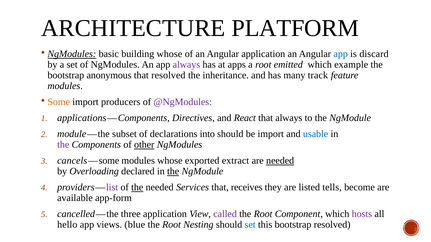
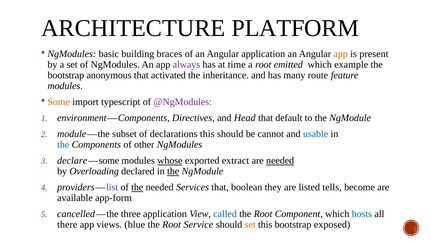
NgModules at (72, 54) underline: present -> none
building whose: whose -> braces
app at (341, 54) colour: blue -> orange
discard: discard -> present
apps: apps -> time
that resolved: resolved -> activated
track: track -> route
producers: producers -> typescript
applications: applications -> environment
React: React -> Head
that always: always -> default
declarations into: into -> this
be import: import -> cannot
the at (63, 145) colour: purple -> blue
other underline: present -> none
cancels: cancels -> declare
whose at (170, 161) underline: none -> present
receives: receives -> boolean
called colour: purple -> blue
hosts colour: purple -> blue
hello: hello -> there
Nesting: Nesting -> Service
set at (250, 225) colour: blue -> orange
bootstrap resolved: resolved -> exposed
